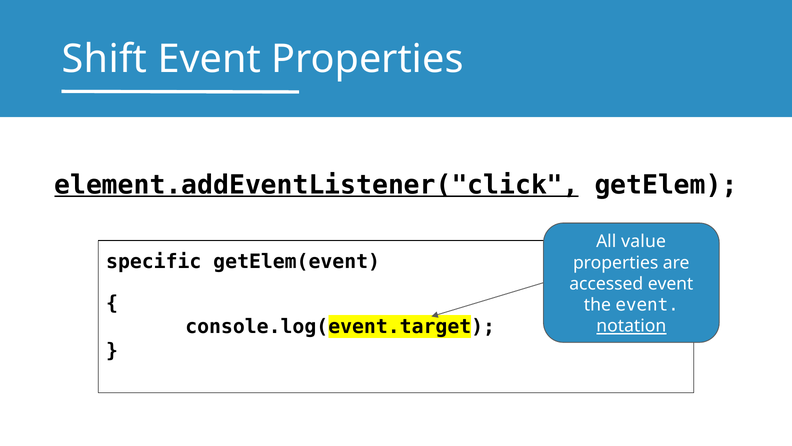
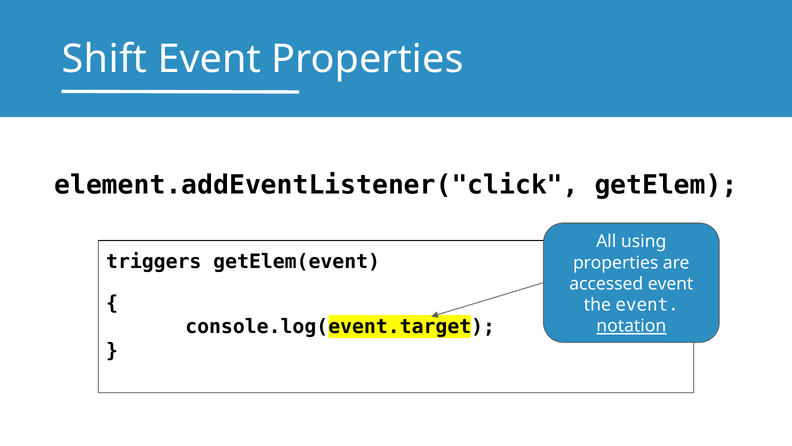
element.addEventListener("click underline: present -> none
value: value -> using
specific: specific -> triggers
